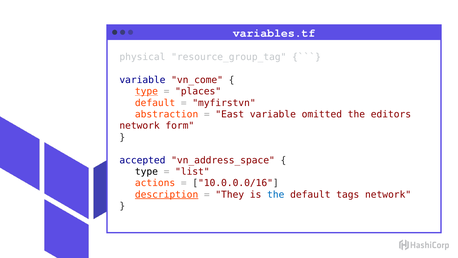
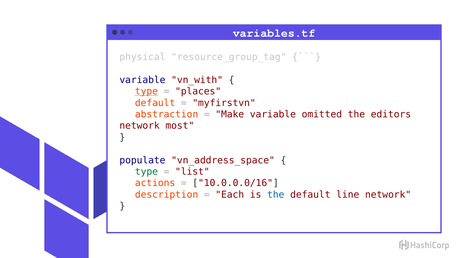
vn_come: vn_come -> vn_with
East: East -> Make
form: form -> most
accepted: accepted -> populate
type at (146, 171) colour: black -> green
description underline: present -> none
They: They -> Each
tags: tags -> line
